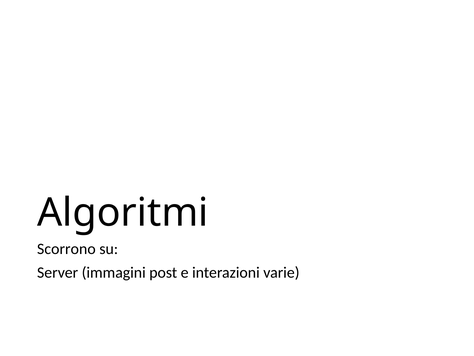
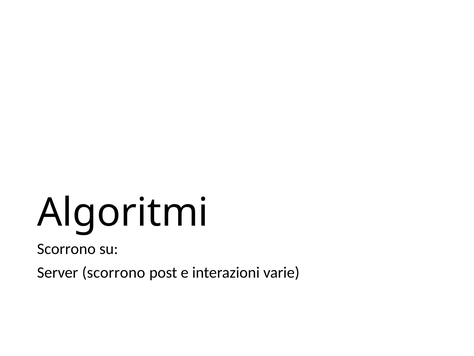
Server immagini: immagini -> scorrono
